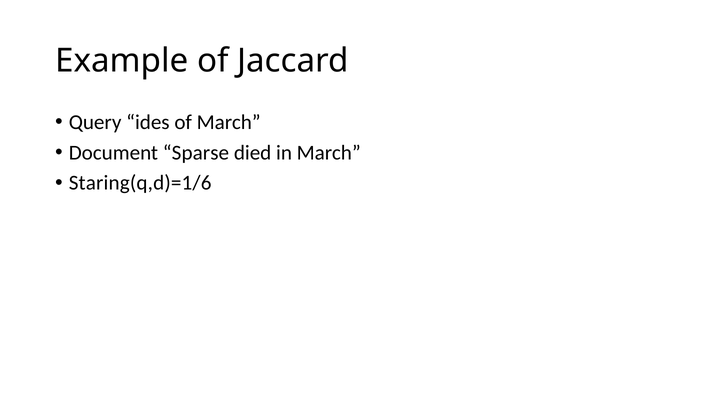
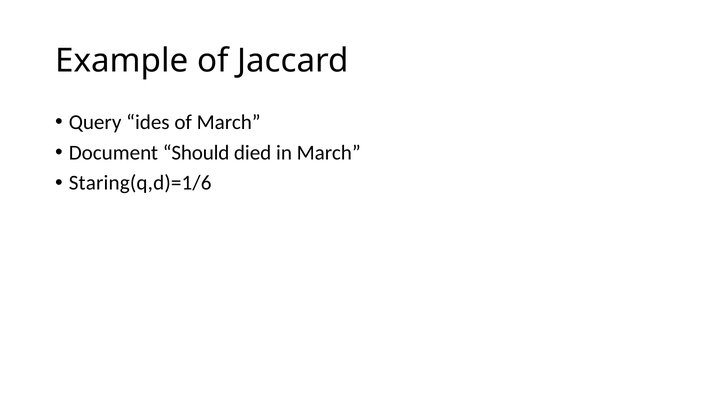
Sparse: Sparse -> Should
